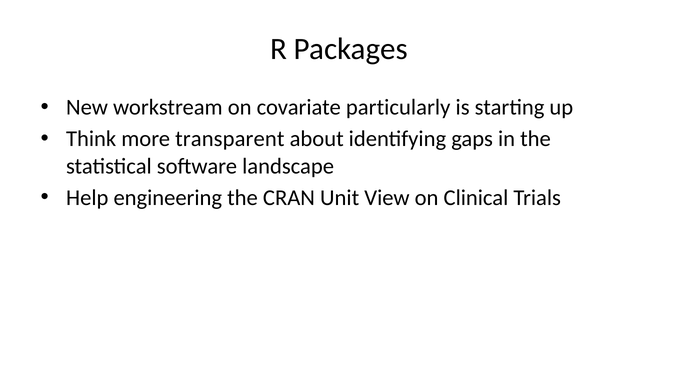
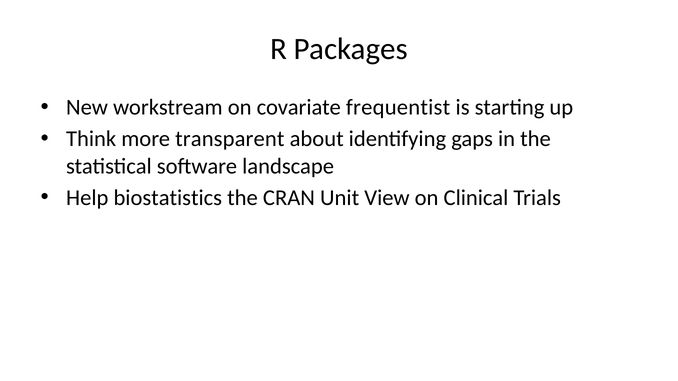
particularly: particularly -> frequentist
engineering: engineering -> biostatistics
